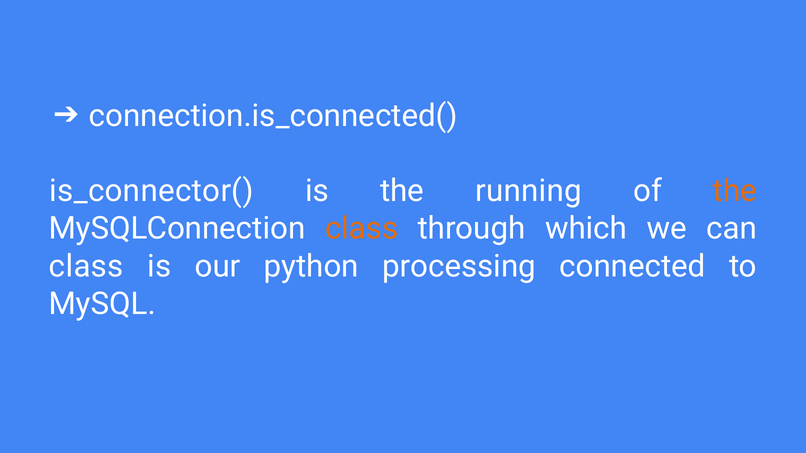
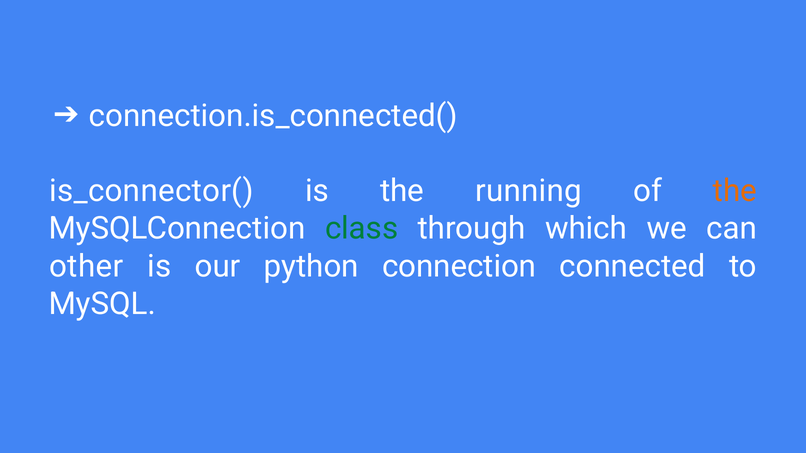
class at (362, 229) colour: orange -> green
class at (86, 266): class -> other
processing: processing -> connection
